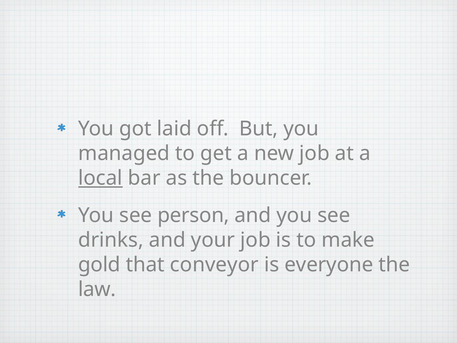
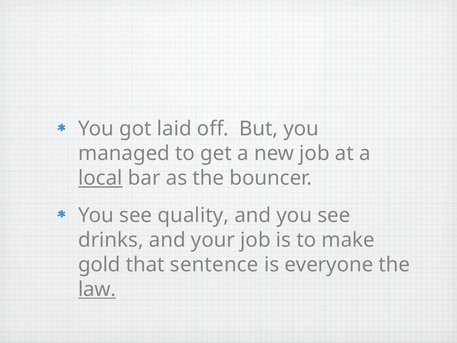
person: person -> quality
conveyor: conveyor -> sentence
law underline: none -> present
